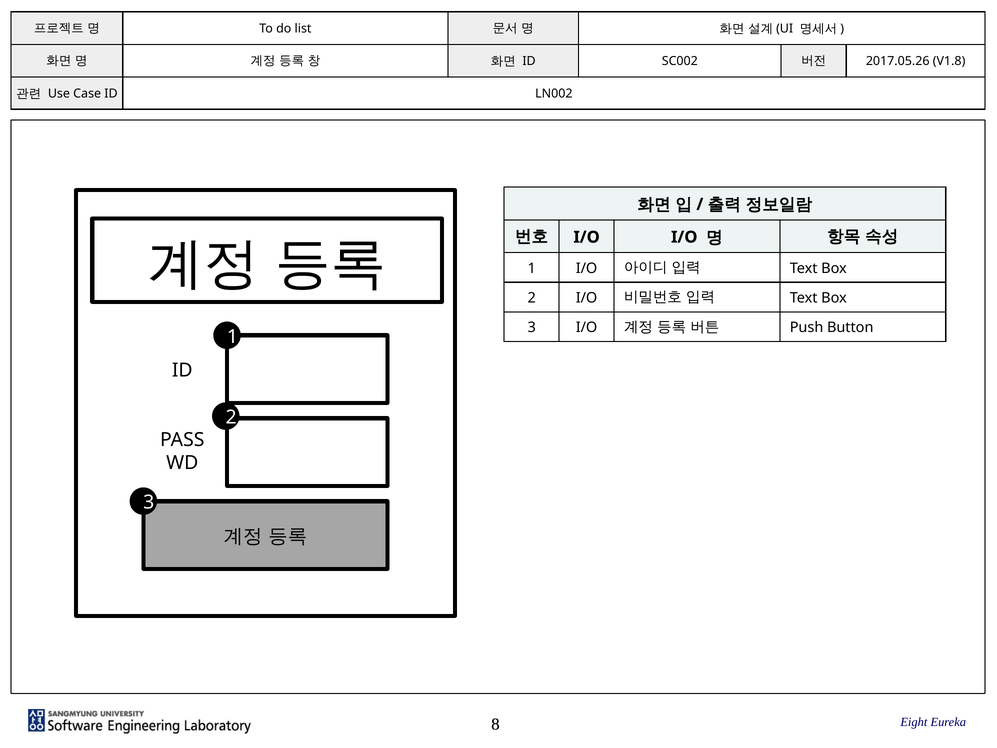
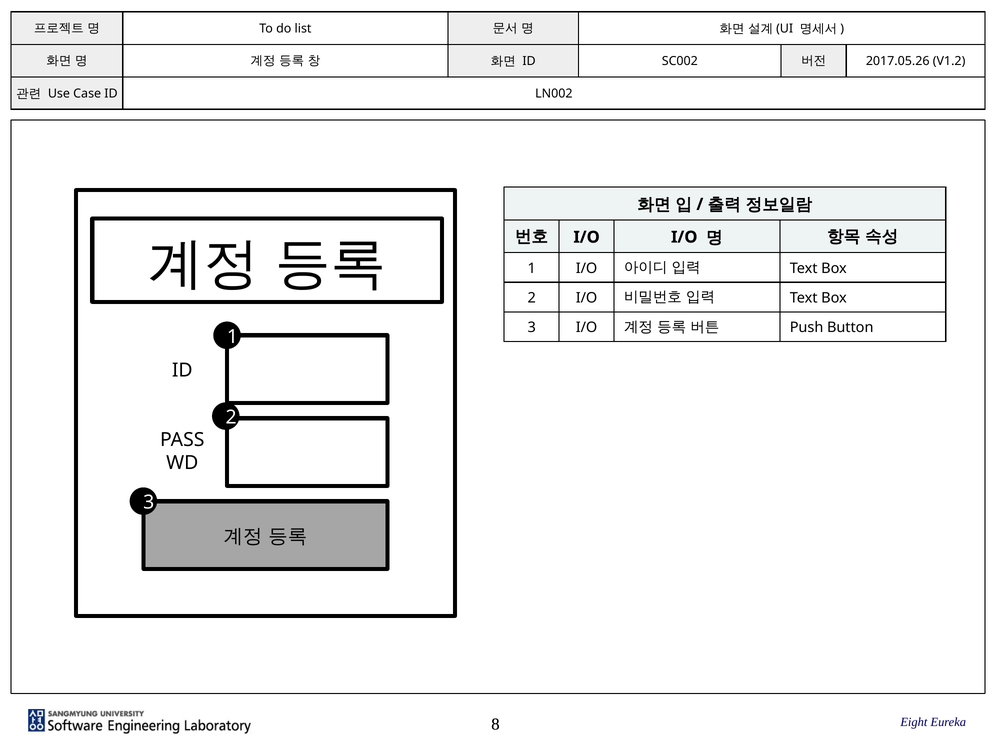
V1.8: V1.8 -> V1.2
